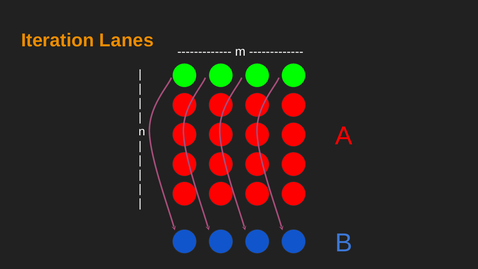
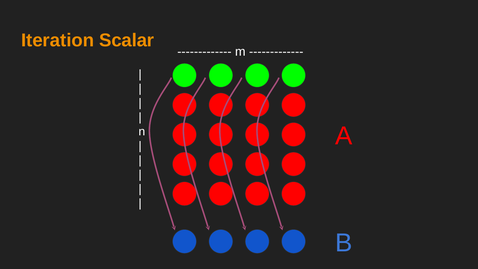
Lanes: Lanes -> Scalar
